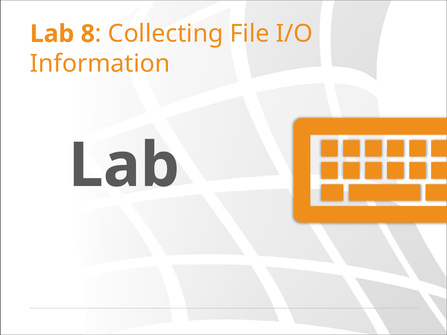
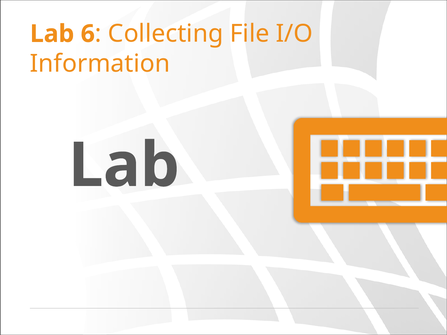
8: 8 -> 6
